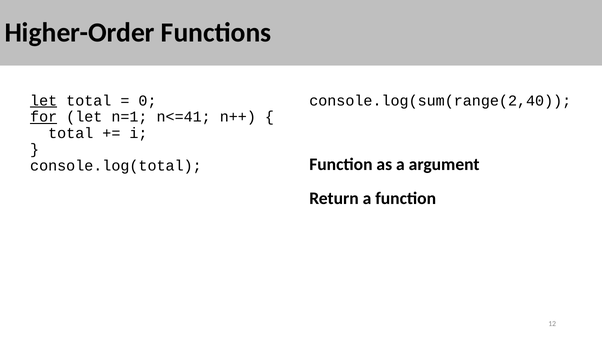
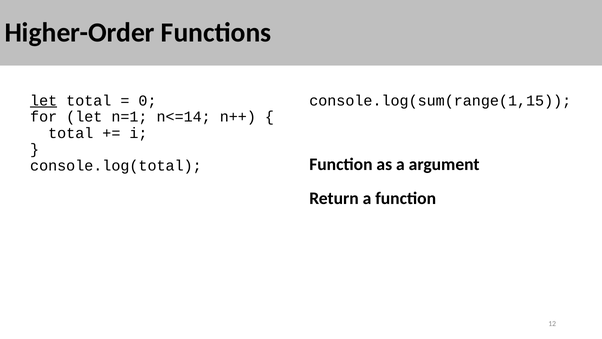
console.log(sum(range(2,40: console.log(sum(range(2,40 -> console.log(sum(range(1,15
for underline: present -> none
n<=41: n<=41 -> n<=14
